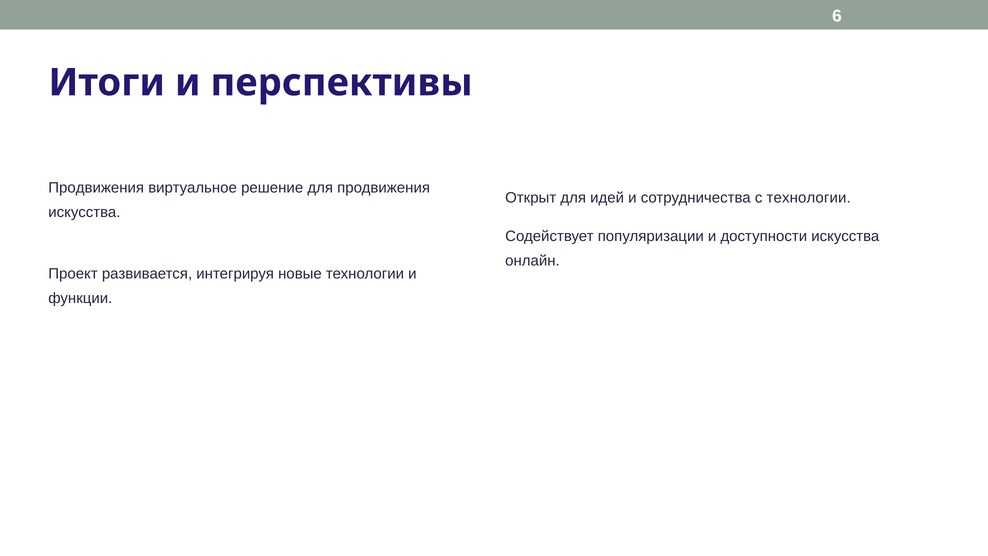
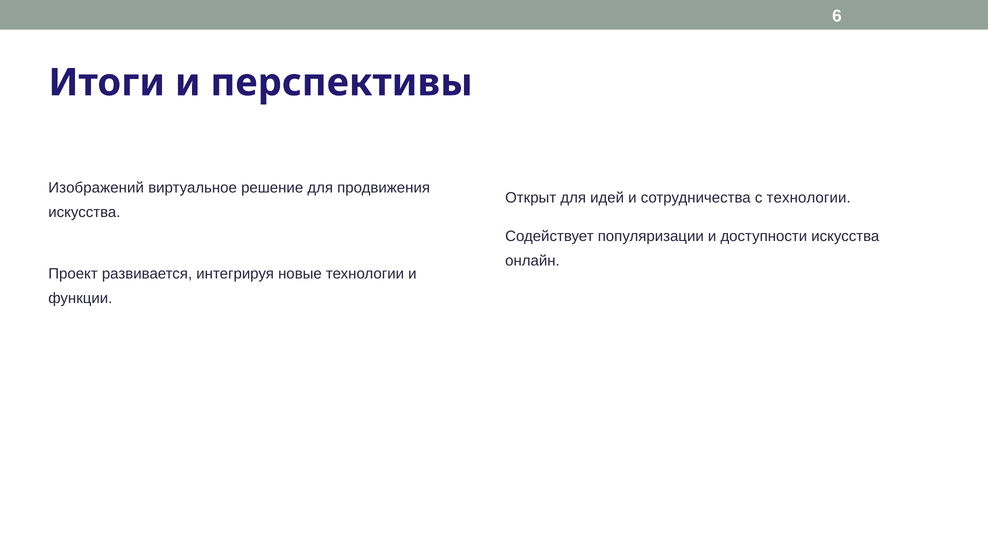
Продвижения at (96, 188): Продвижения -> Изображений
